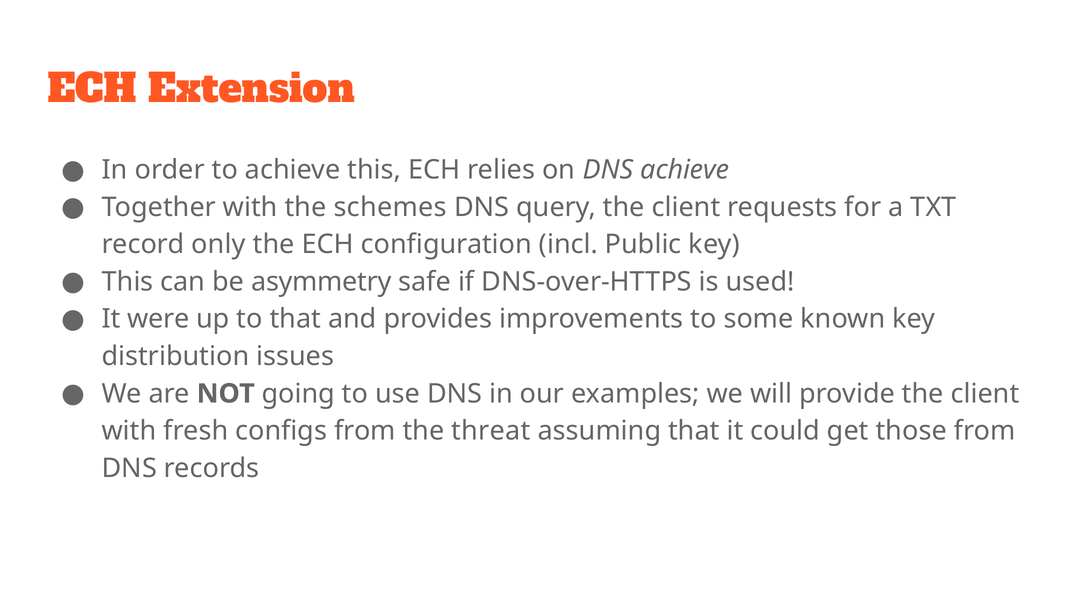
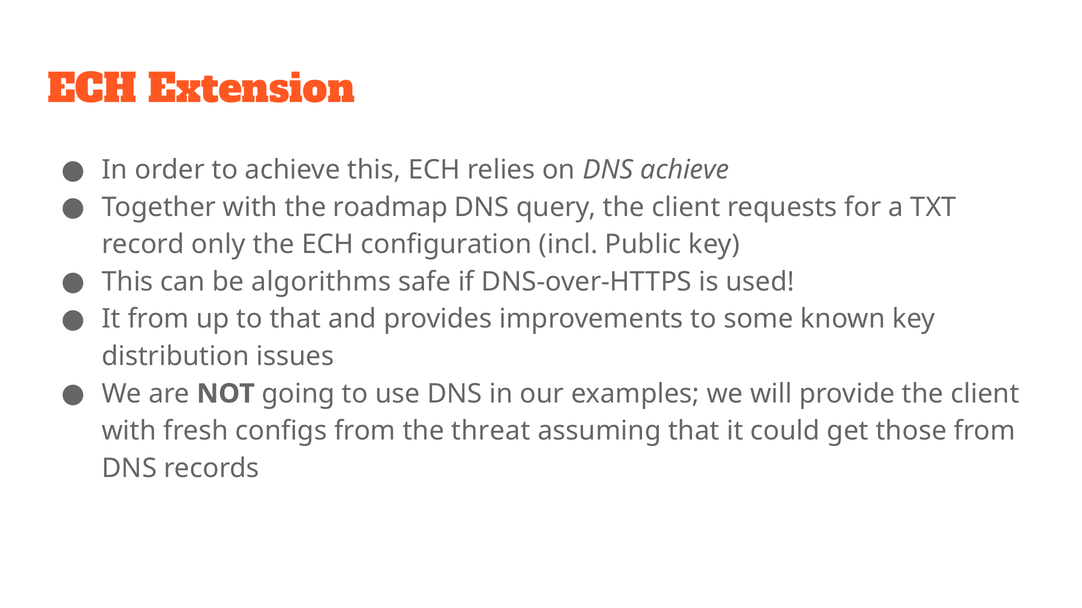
schemes: schemes -> roadmap
asymmetry: asymmetry -> algorithms
It were: were -> from
